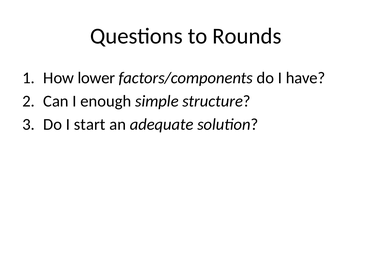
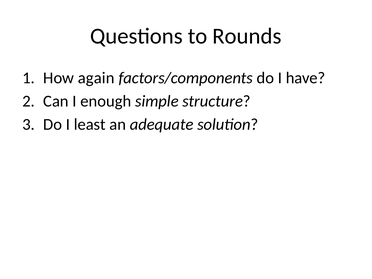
lower: lower -> again
start: start -> least
